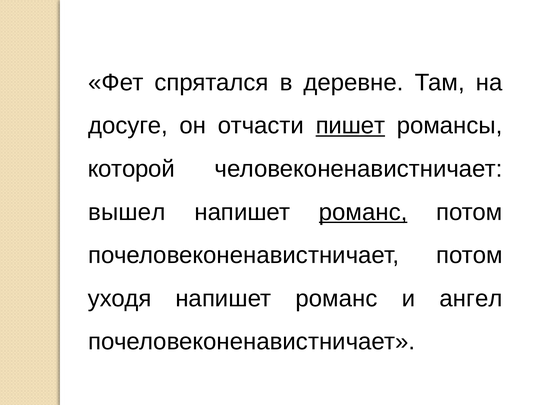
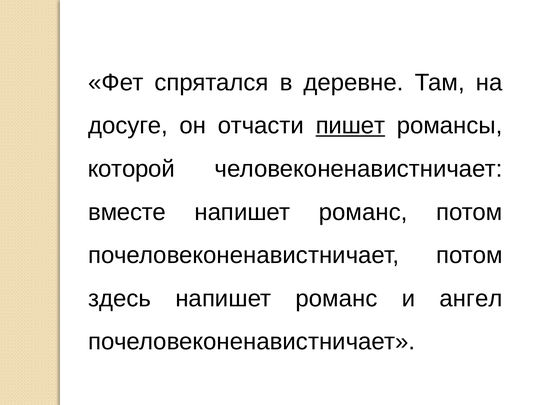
вышел: вышел -> вместе
романс at (363, 212) underline: present -> none
уходя: уходя -> здесь
